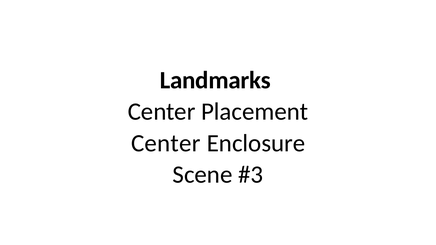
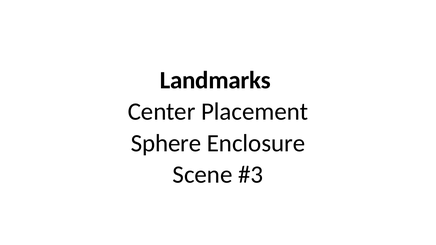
Center at (166, 143): Center -> Sphere
